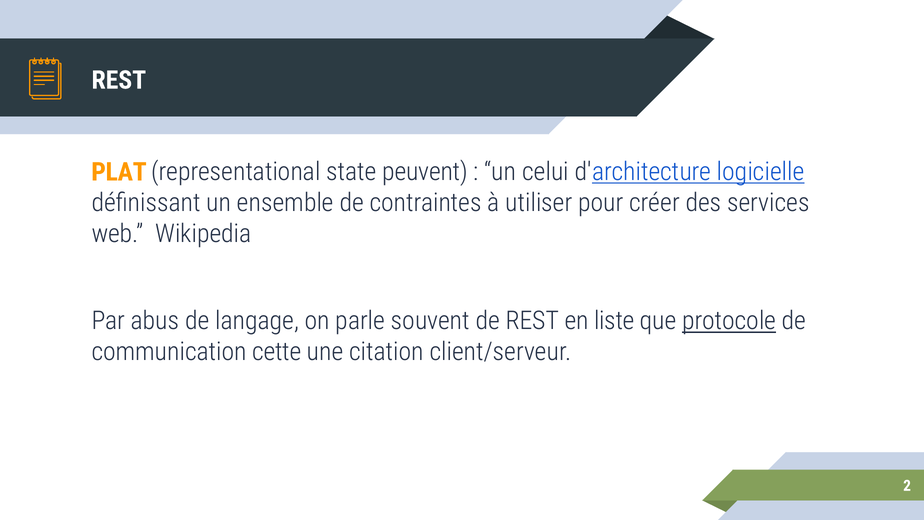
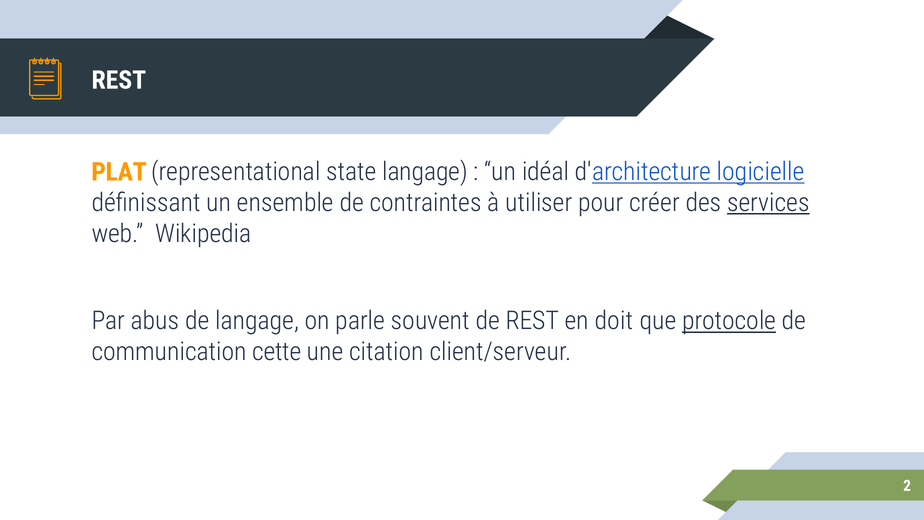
state peuvent: peuvent -> langage
celui: celui -> idéal
services underline: none -> present
liste: liste -> doit
